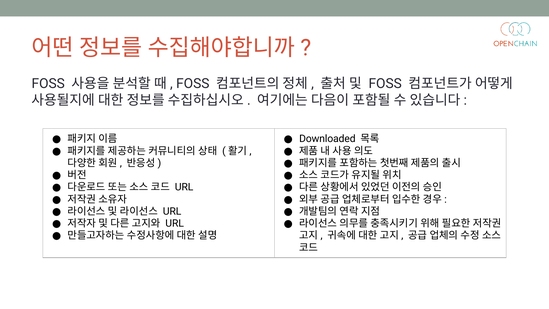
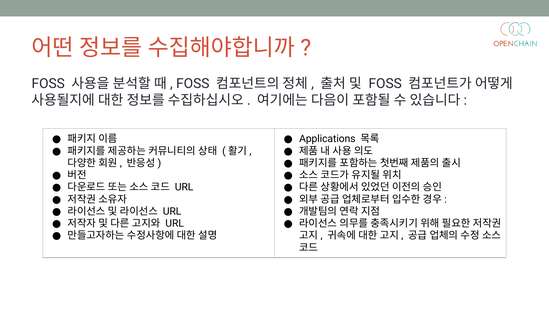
Downloaded: Downloaded -> Applications
